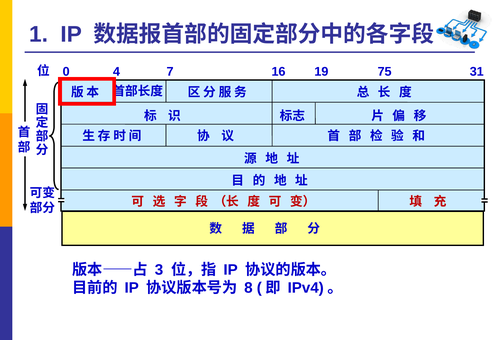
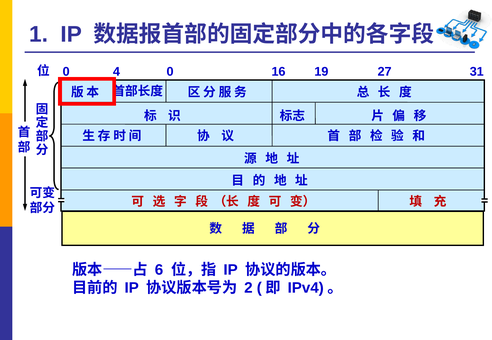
7 at (170, 72): 7 -> 0
75: 75 -> 27
3: 3 -> 6
8: 8 -> 2
